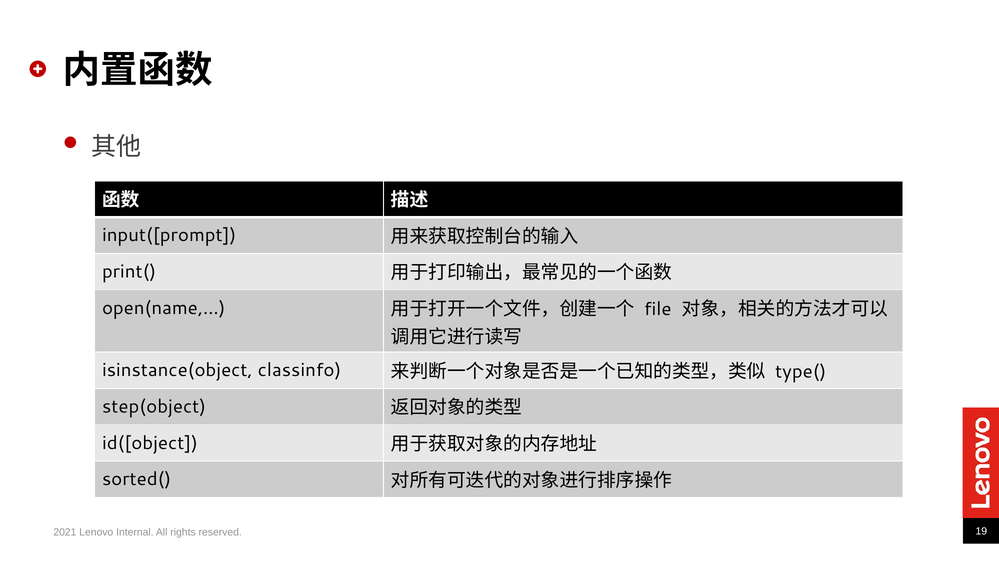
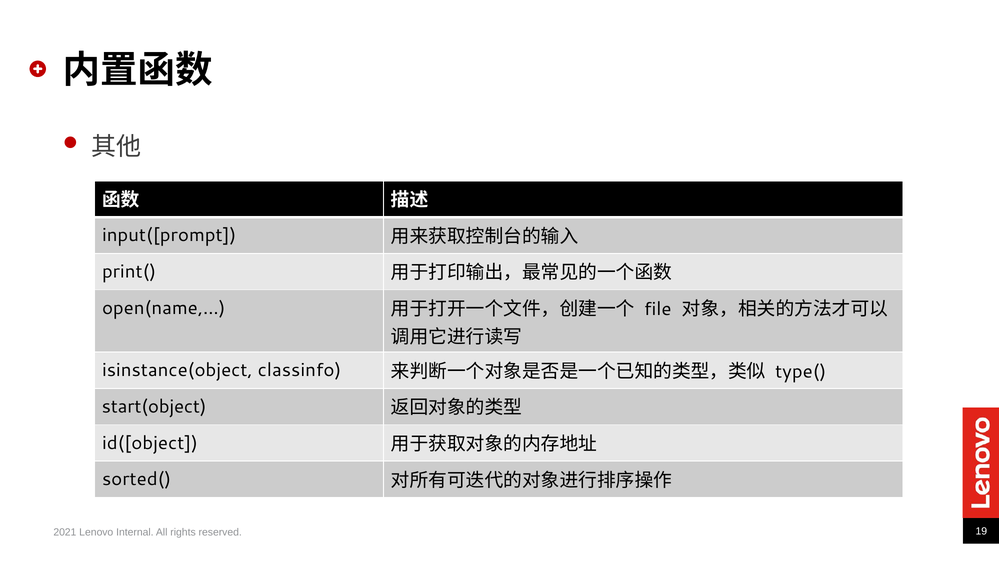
step(object: step(object -> start(object
